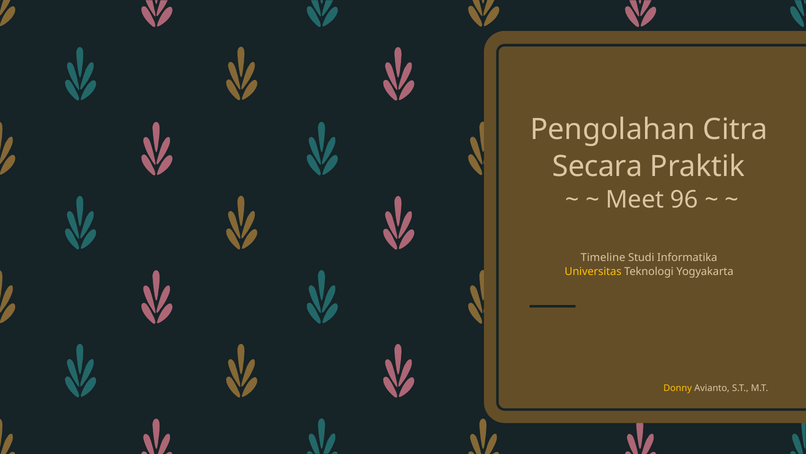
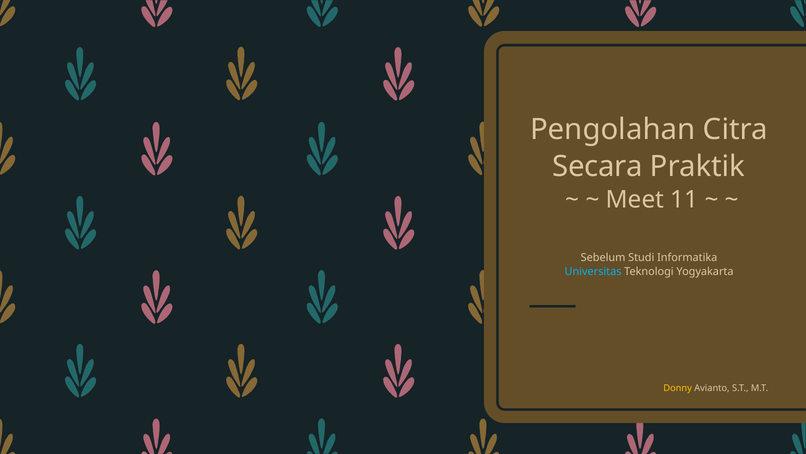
96: 96 -> 11
Timeline: Timeline -> Sebelum
Universitas colour: yellow -> light blue
